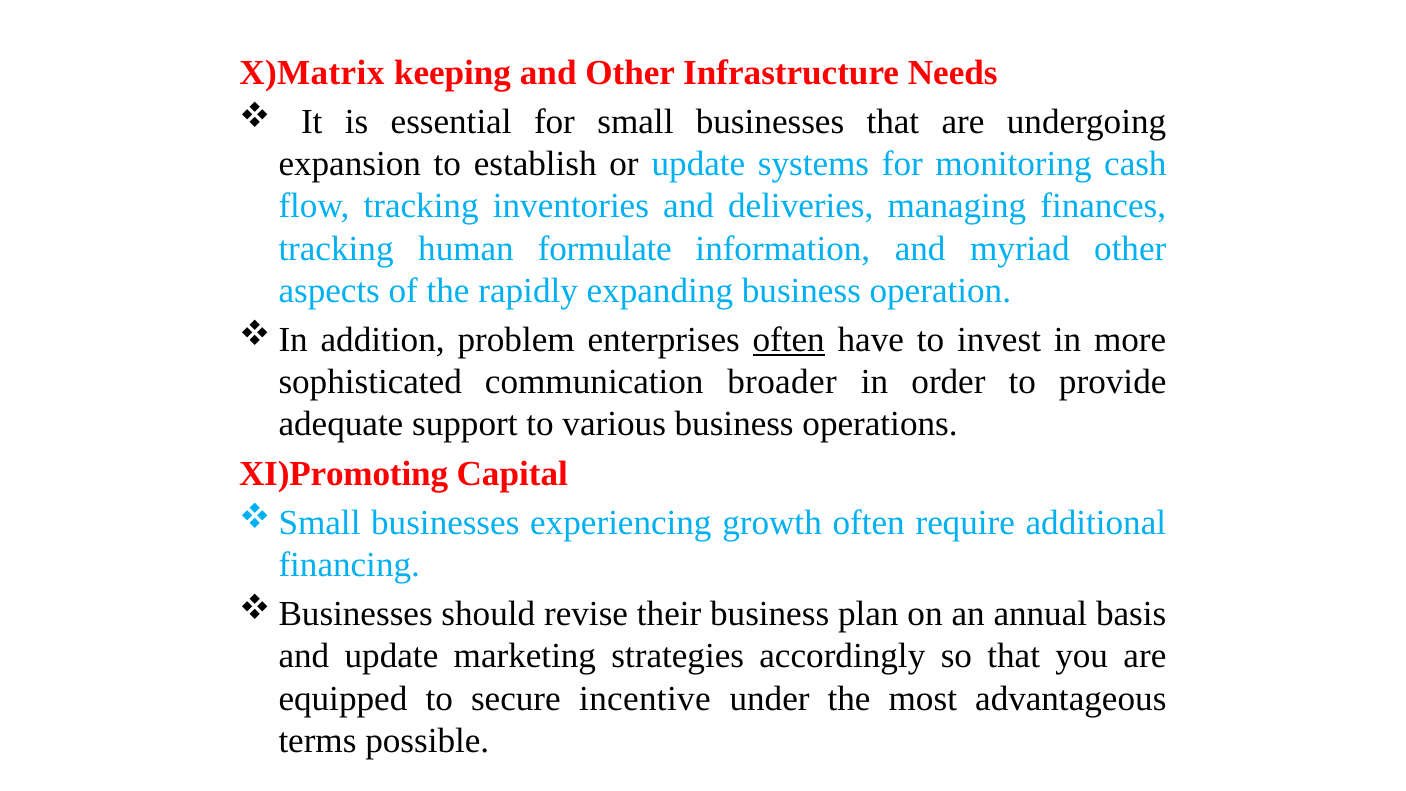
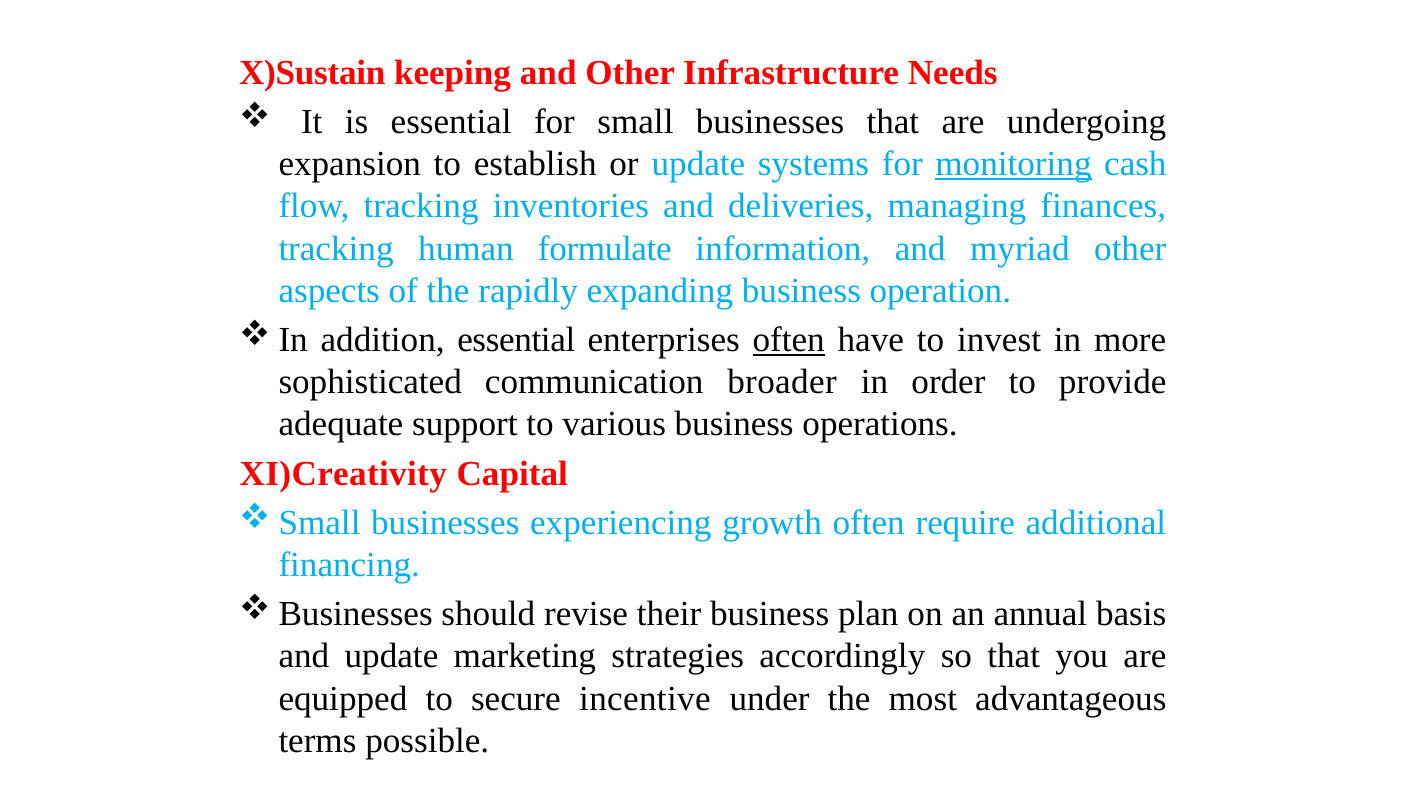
X)Matrix: X)Matrix -> X)Sustain
monitoring underline: none -> present
addition problem: problem -> essential
XI)Promoting: XI)Promoting -> XI)Creativity
